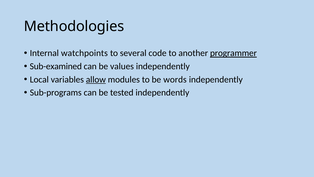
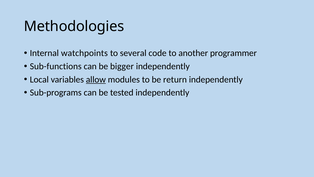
programmer underline: present -> none
Sub-examined: Sub-examined -> Sub-functions
values: values -> bigger
words: words -> return
